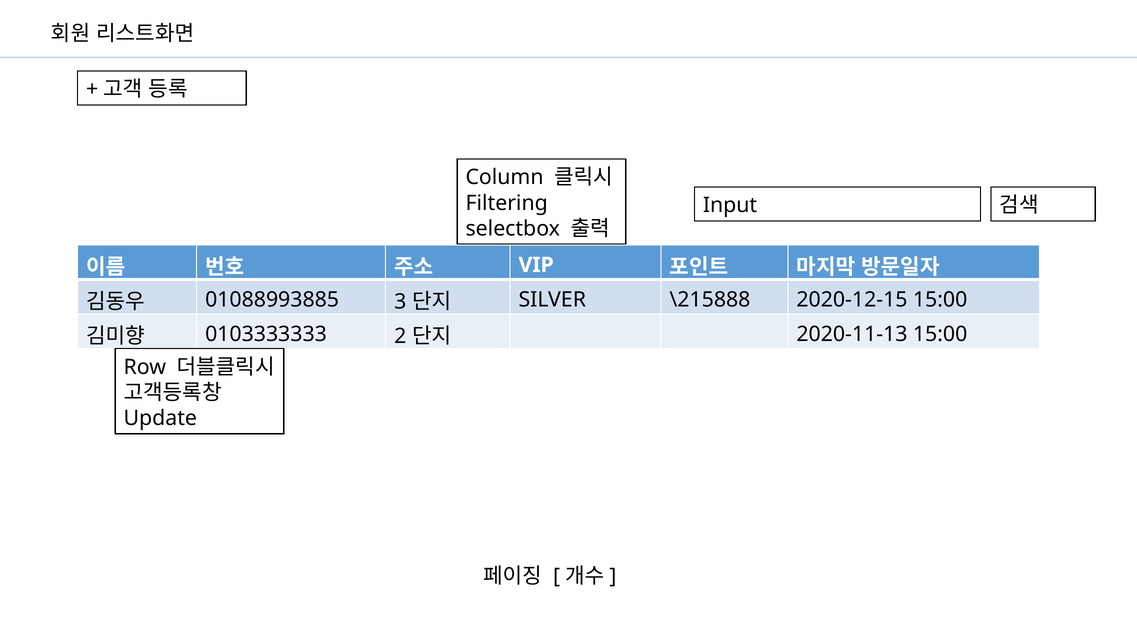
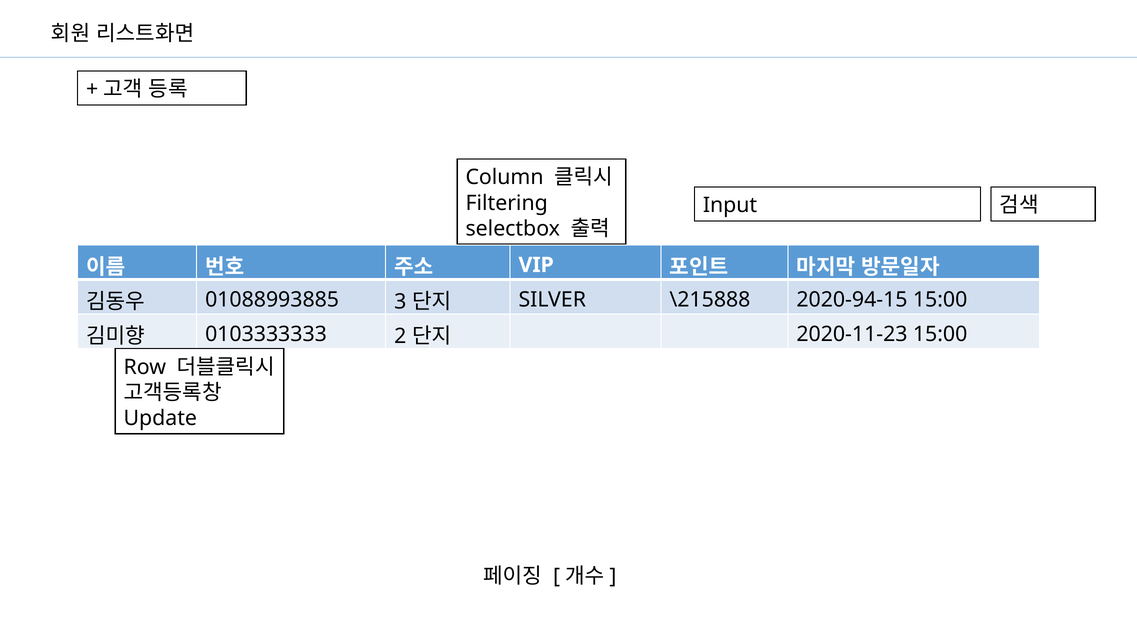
2020-12-15: 2020-12-15 -> 2020-94-15
2020-11-13: 2020-11-13 -> 2020-11-23
